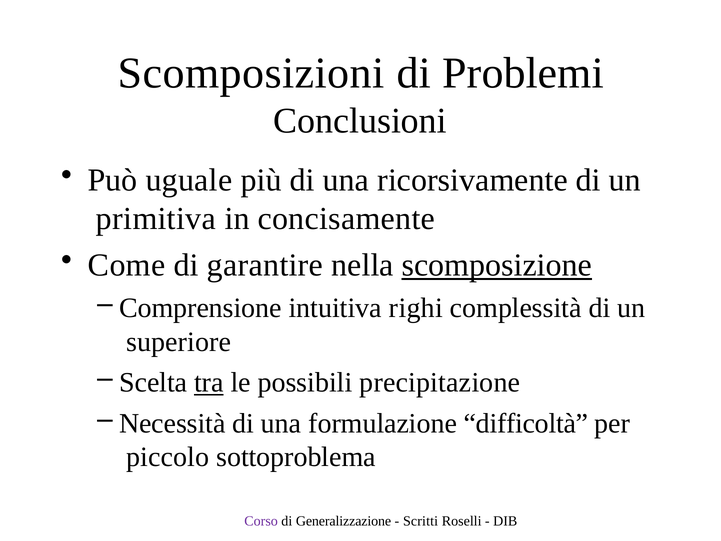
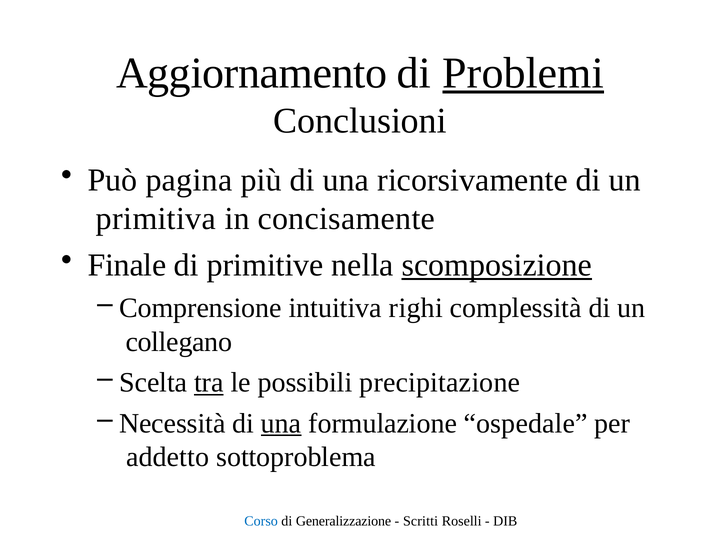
Scomposizioni: Scomposizioni -> Aggiornamento
Problemi underline: none -> present
uguale: uguale -> pagina
Come: Come -> Finale
garantire: garantire -> primitive
superiore: superiore -> collegano
una at (281, 423) underline: none -> present
difficoltà: difficoltà -> ospedale
piccolo: piccolo -> addetto
Corso colour: purple -> blue
